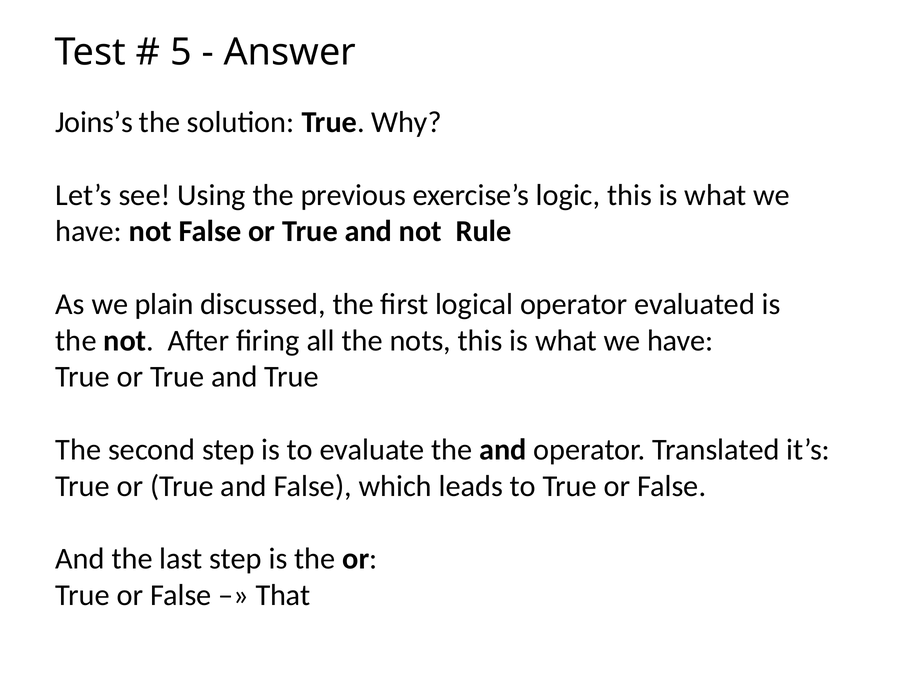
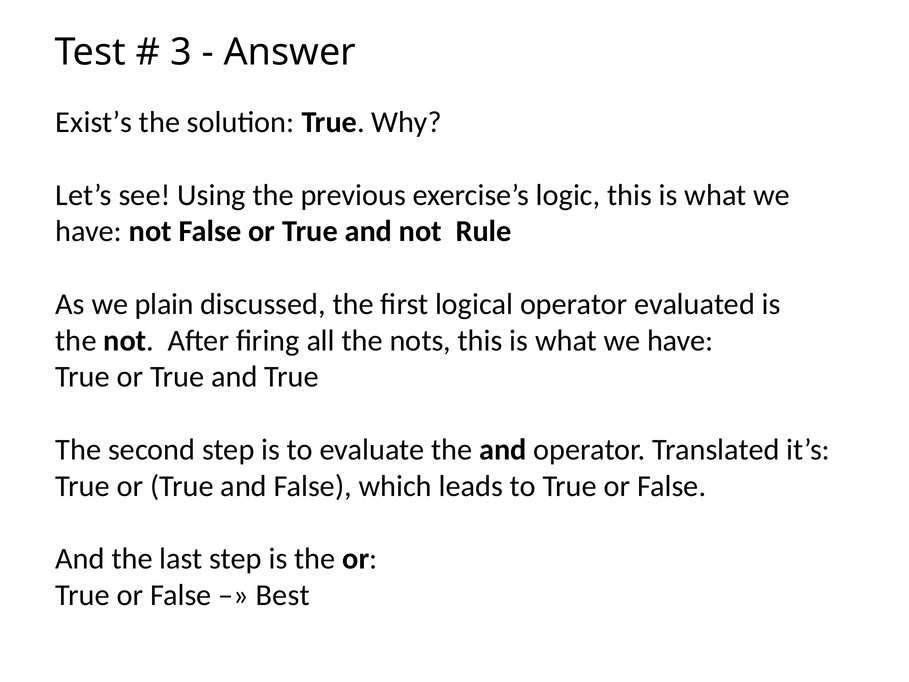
5: 5 -> 3
Joins’s: Joins’s -> Exist’s
That: That -> Best
